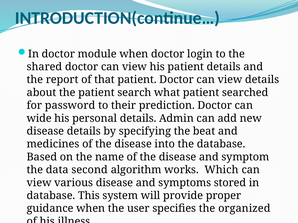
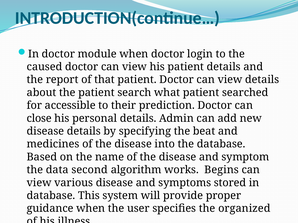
shared: shared -> caused
password: password -> accessible
wide: wide -> close
Which: Which -> Begins
